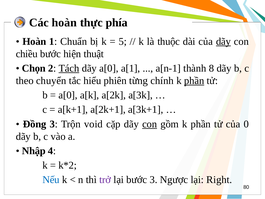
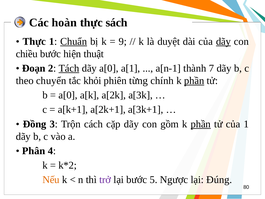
phía: phía -> sách
Hoàn at (34, 41): Hoàn -> Thực
Chuẩn underline: none -> present
5: 5 -> 9
thuộc: thuộc -> duyệt
Chọn: Chọn -> Đoạn
8: 8 -> 7
hiểu: hiểu -> khỏi
void: void -> cách
con at (150, 124) underline: present -> none
phần at (201, 124) underline: none -> present
của 0: 0 -> 1
Nhập: Nhập -> Phân
Nếu colour: blue -> orange
bước 3: 3 -> 5
Right: Right -> Đúng
